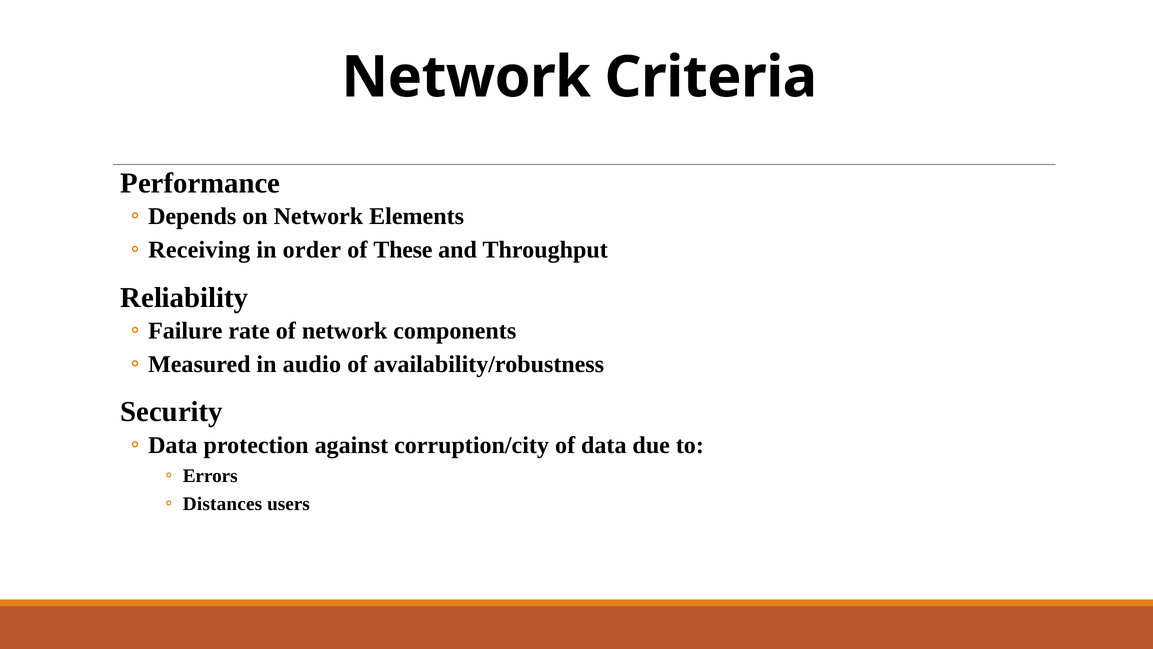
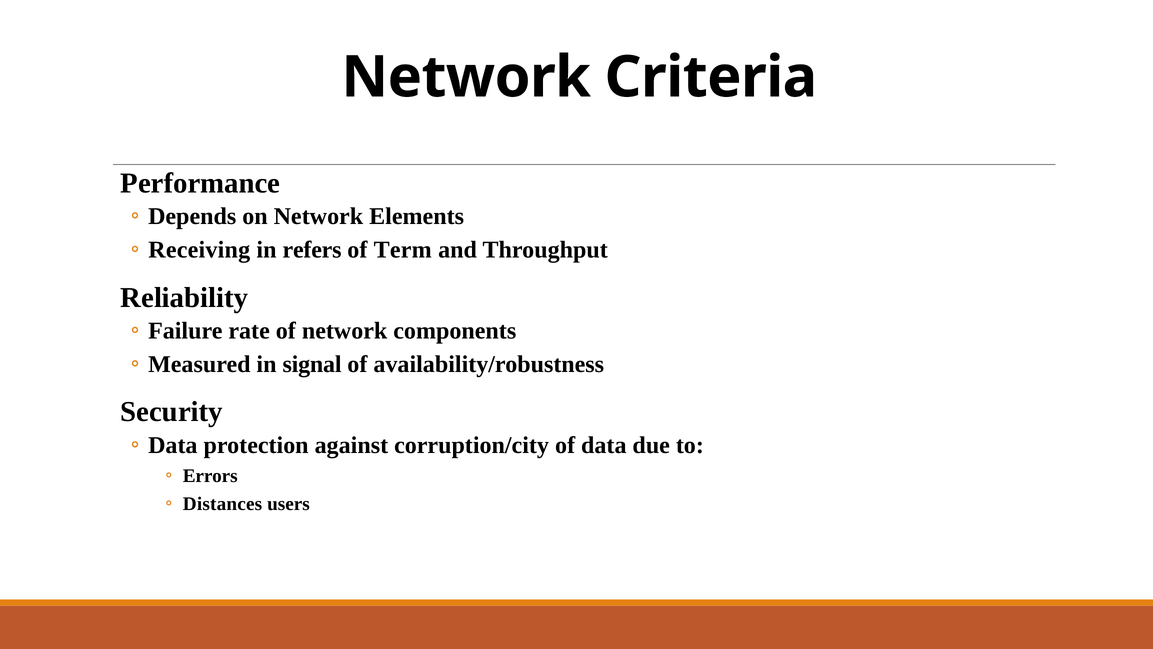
order: order -> refers
These: These -> Term
audio: audio -> signal
